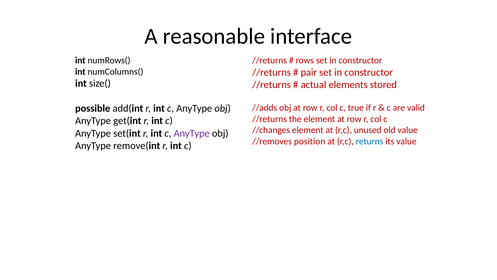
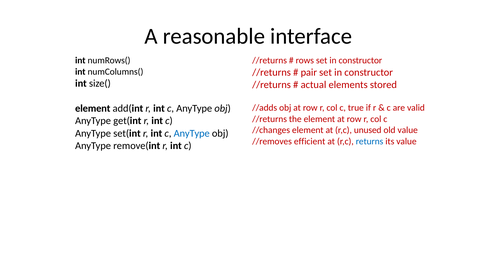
possible at (93, 108): possible -> element
AnyType at (192, 133) colour: purple -> blue
position: position -> efficient
